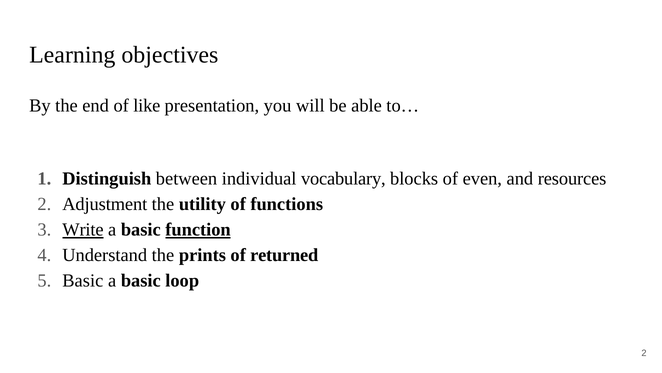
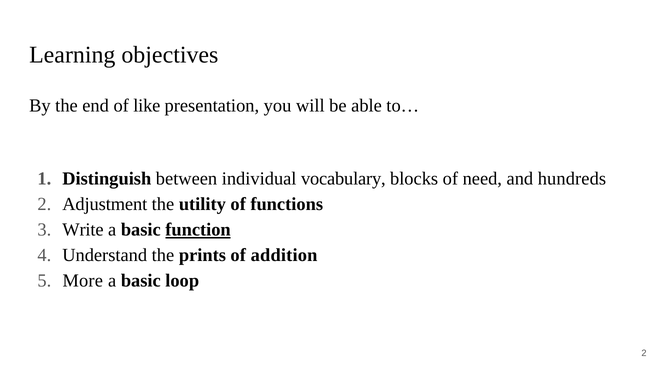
even: even -> need
resources: resources -> hundreds
Write underline: present -> none
returned: returned -> addition
Basic at (83, 280): Basic -> More
